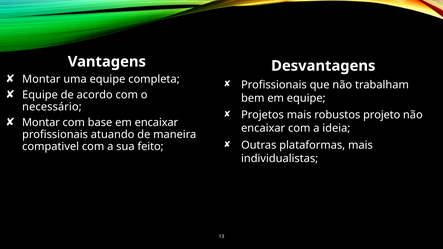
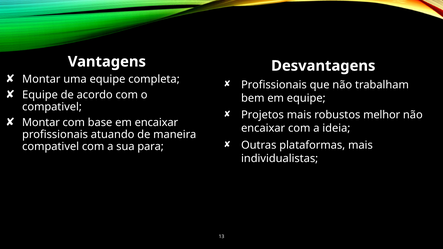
necessário at (52, 107): necessário -> compativel
projeto: projeto -> melhor
feito: feito -> para
